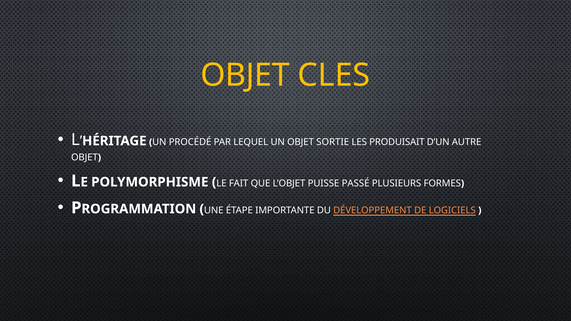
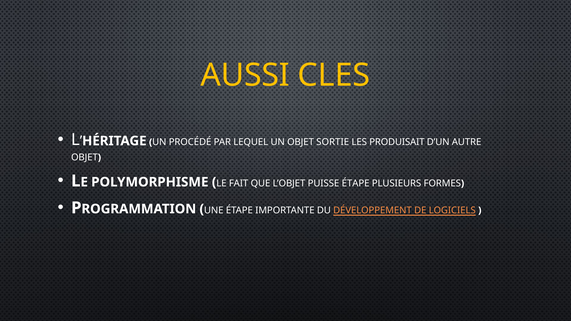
OBJET at (245, 75): OBJET -> AUSSI
PUISSE PASSÉ: PASSÉ -> ÉTAPE
